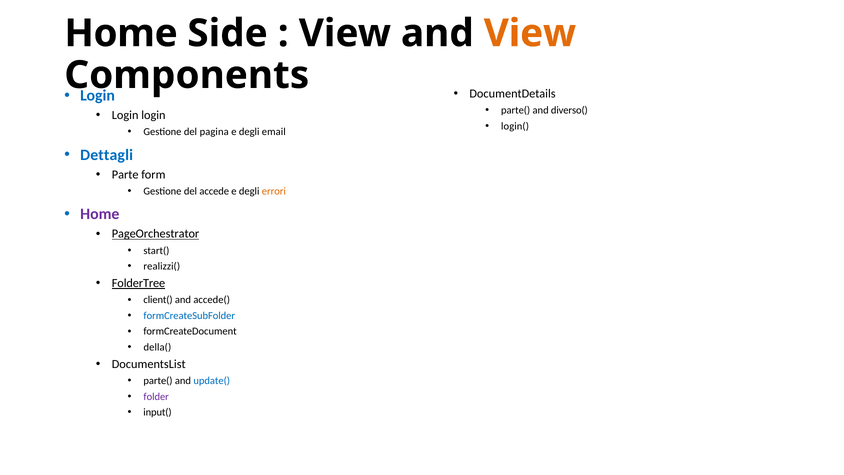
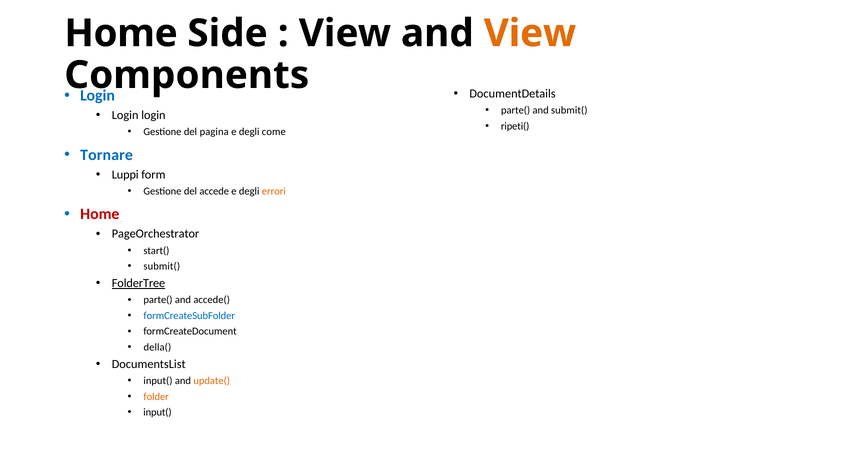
and diverso(: diverso( -> submit(
login(: login( -> ripeti(
email: email -> come
Dettagli: Dettagli -> Tornare
Parte: Parte -> Luppi
Home at (100, 214) colour: purple -> red
PageOrchestrator underline: present -> none
realizzi( at (162, 266): realizzi( -> submit(
client( at (158, 300): client( -> parte(
parte( at (158, 381): parte( -> input(
update( colour: blue -> orange
folder colour: purple -> orange
